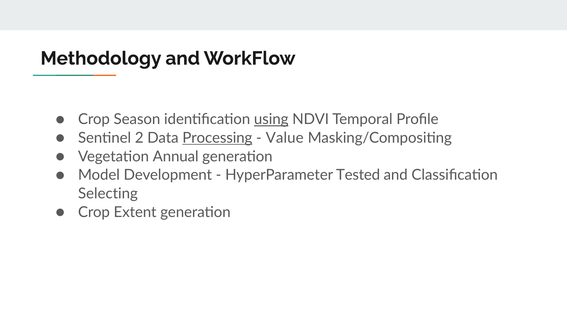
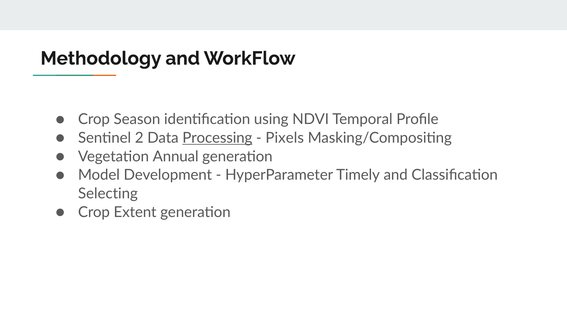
using underline: present -> none
Value: Value -> Pixels
Tested: Tested -> Timely
